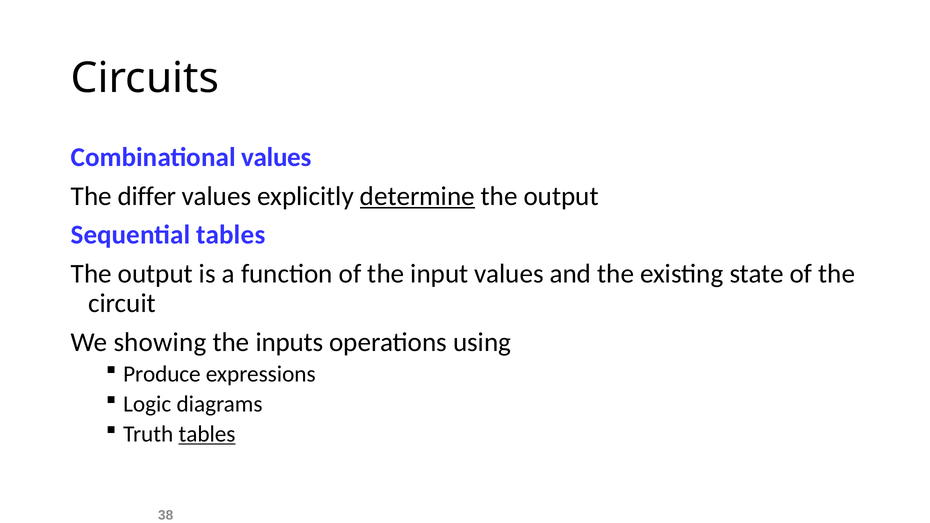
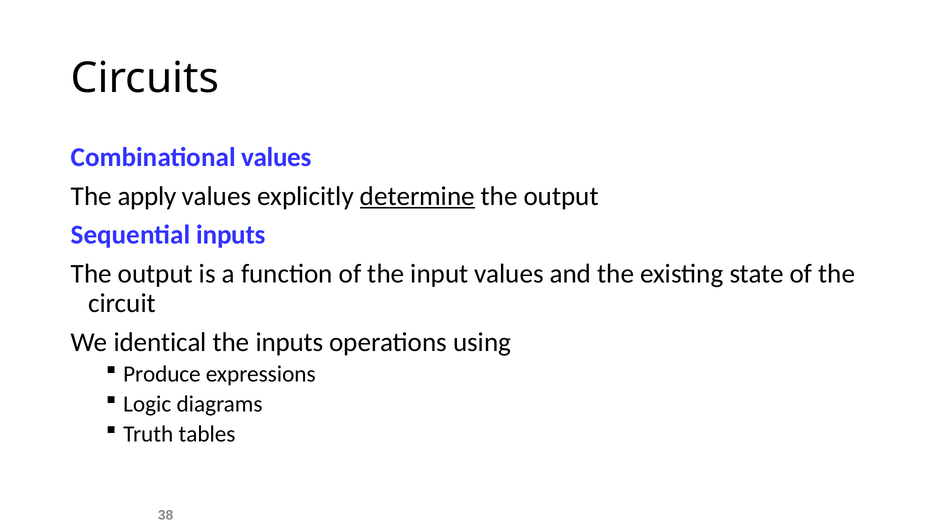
differ: differ -> apply
Sequential tables: tables -> inputs
showing: showing -> identical
tables at (207, 434) underline: present -> none
